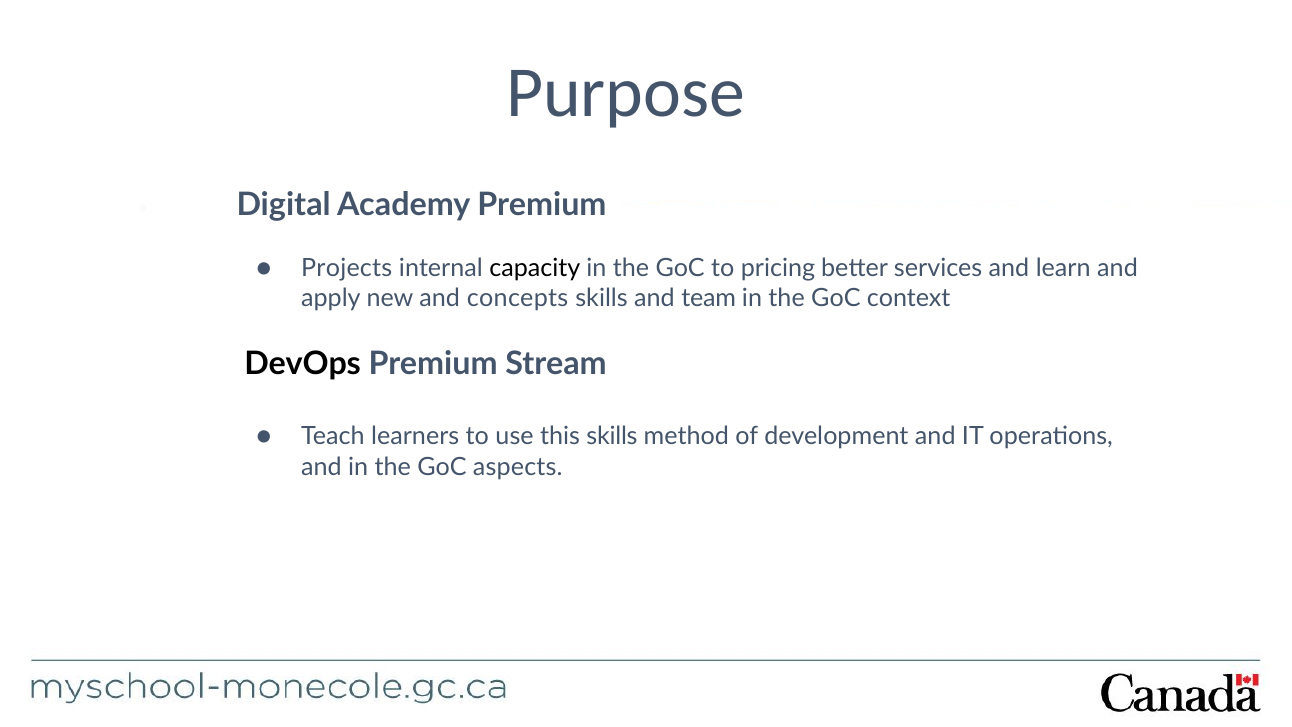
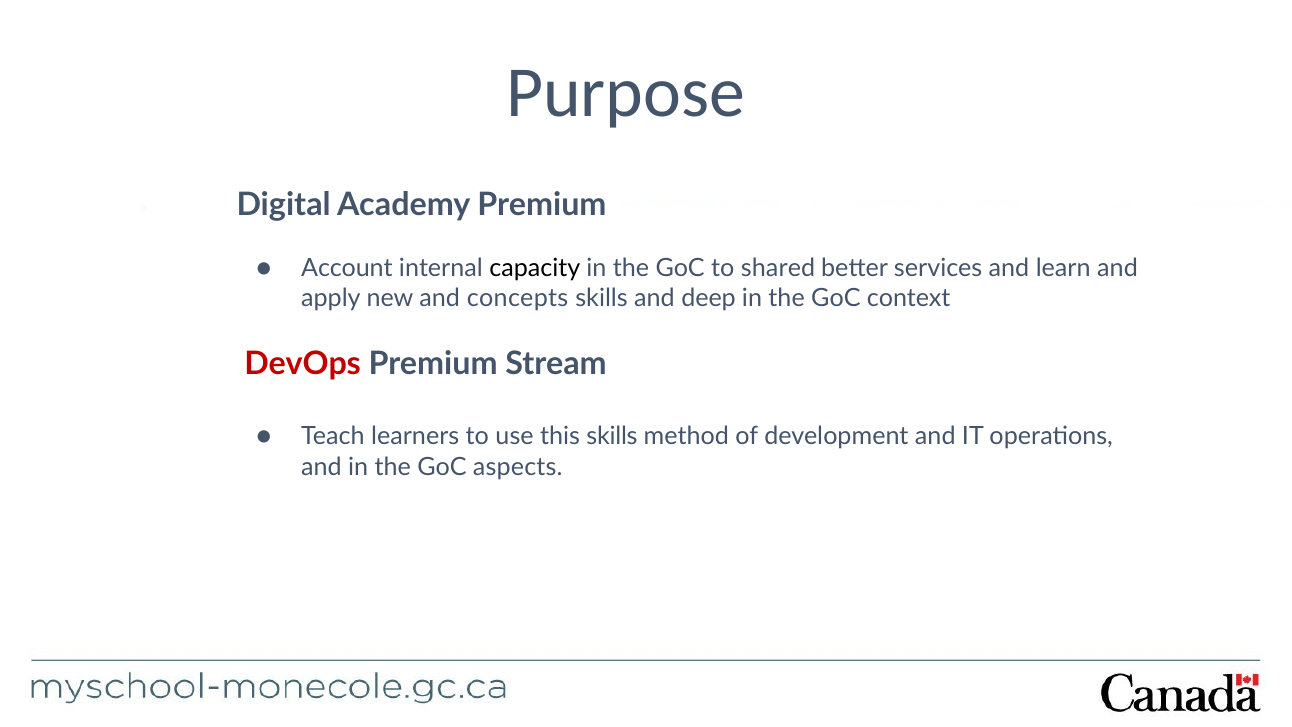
Projects: Projects -> Account
pricing: pricing -> shared
team: team -> deep
DevOps colour: black -> red
